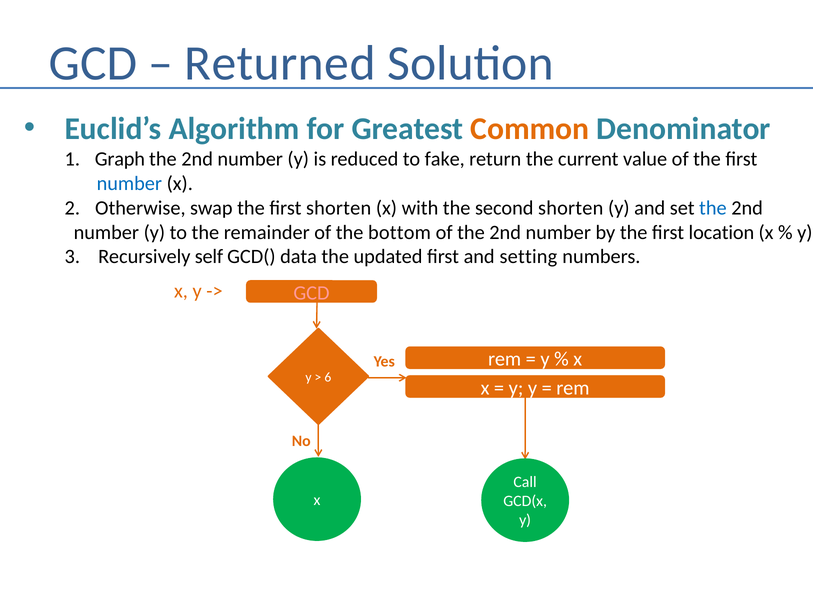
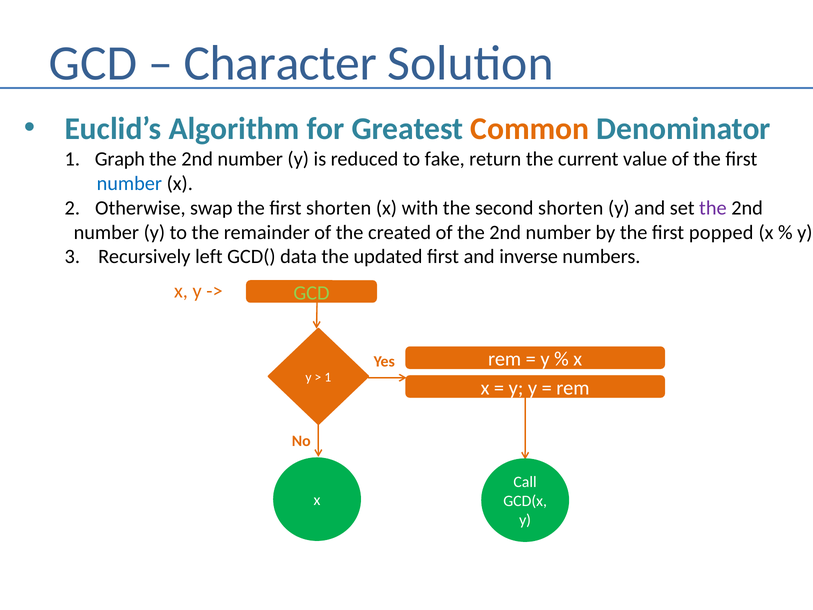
Returned: Returned -> Character
the at (713, 208) colour: blue -> purple
bottom: bottom -> created
location: location -> popped
self: self -> left
setting: setting -> inverse
GCD at (311, 293) colour: pink -> light green
6 at (328, 377): 6 -> 1
